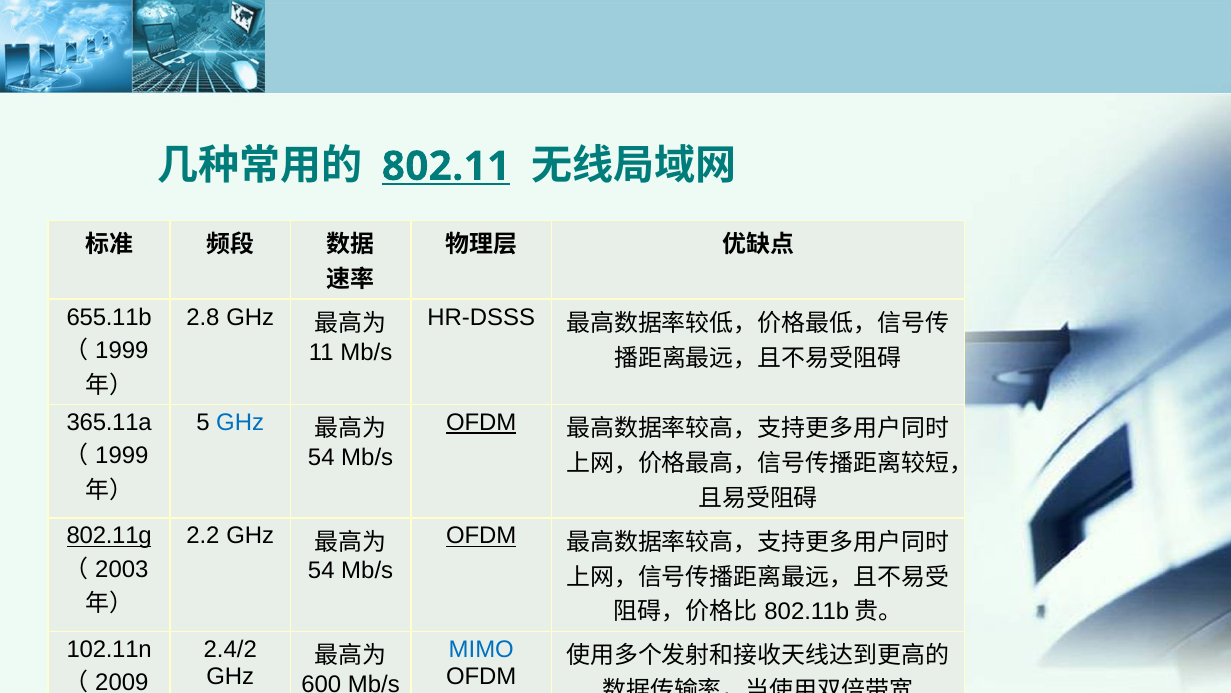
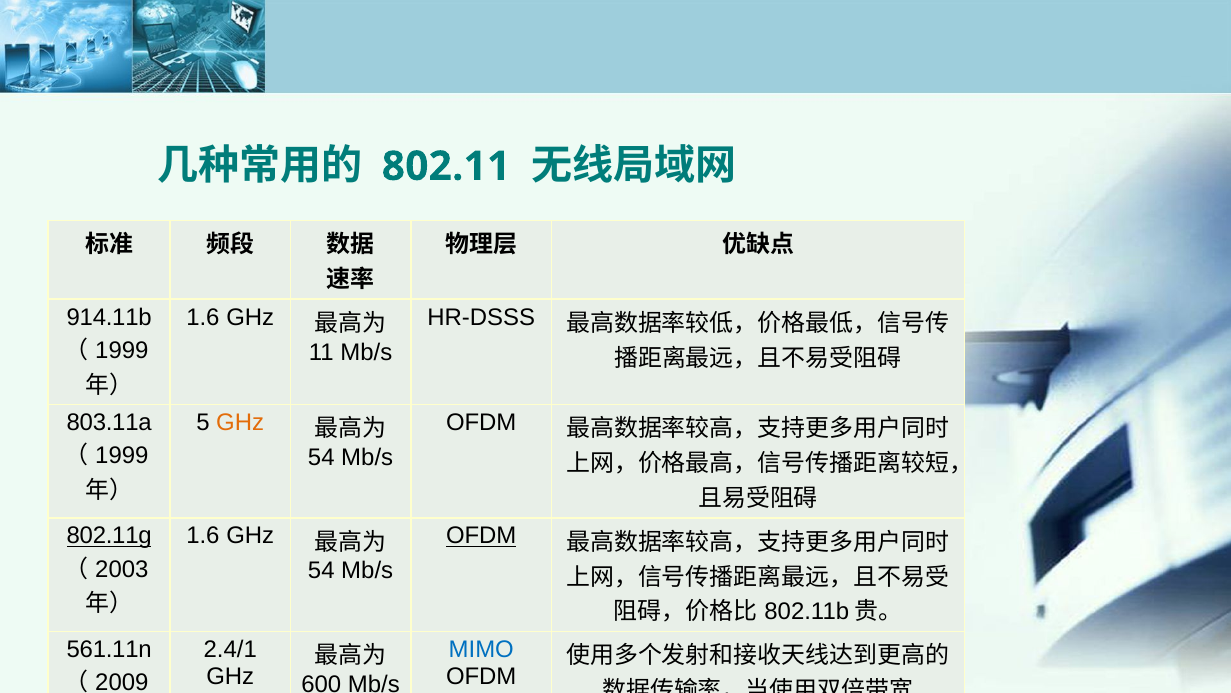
802.11 underline: present -> none
655.11b: 655.11b -> 914.11b
2.8 at (203, 317): 2.8 -> 1.6
365.11a: 365.11a -> 803.11a
GHz at (240, 422) colour: blue -> orange
OFDM at (481, 422) underline: present -> none
2.2 at (203, 536): 2.2 -> 1.6
102.11n: 102.11n -> 561.11n
2.4/2: 2.4/2 -> 2.4/1
